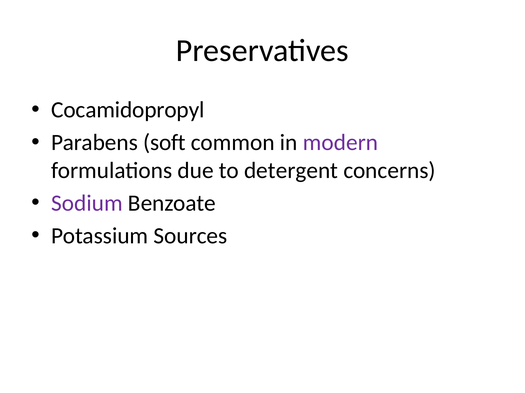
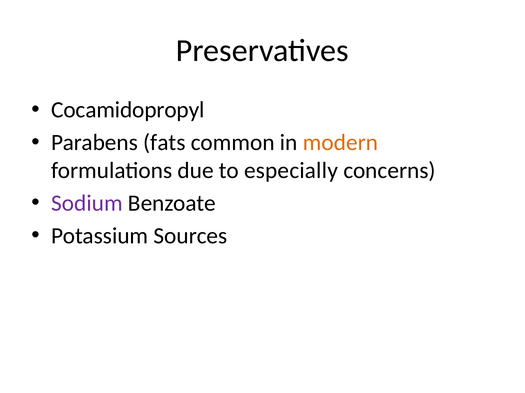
soft: soft -> fats
modern colour: purple -> orange
detergent: detergent -> especially
